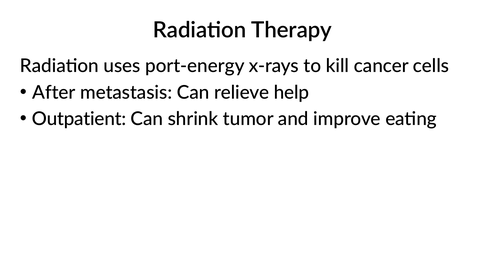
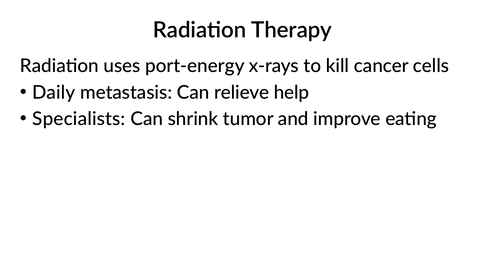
After: After -> Daily
Outpatient: Outpatient -> Specialists
